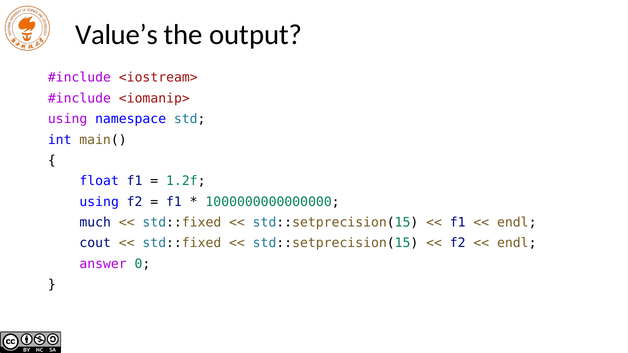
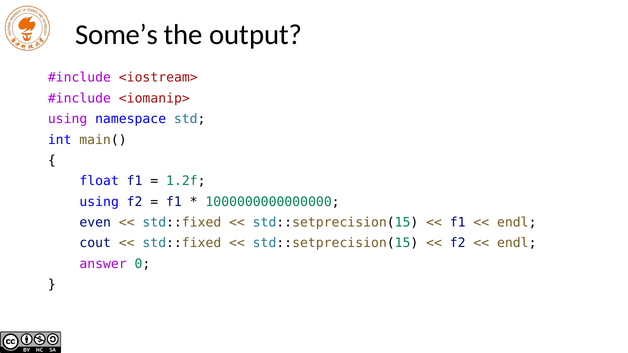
Value’s: Value’s -> Some’s
much: much -> even
